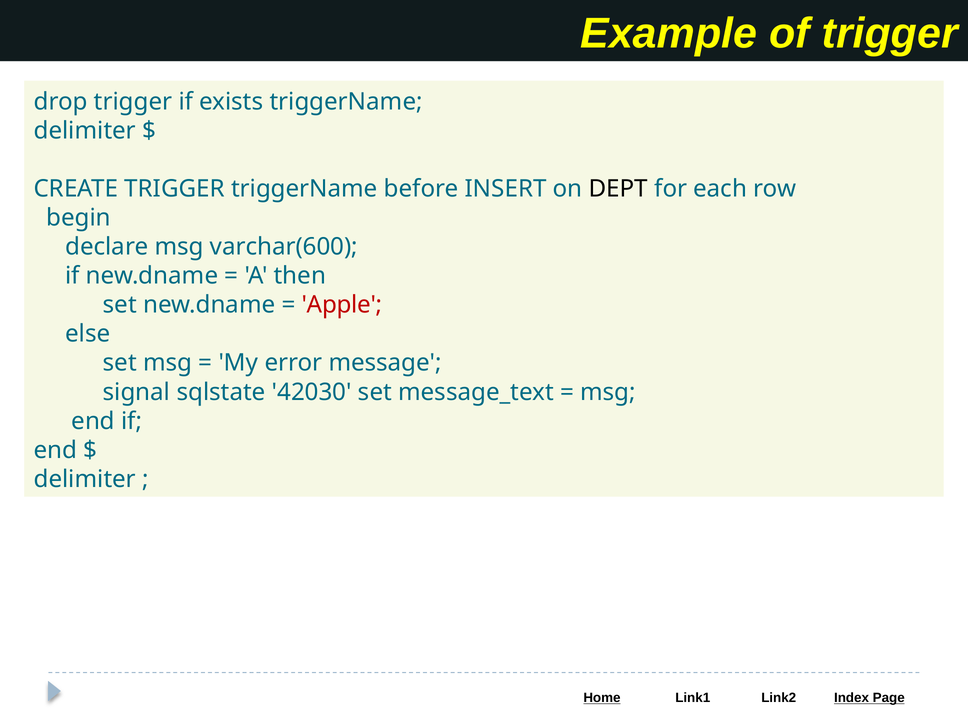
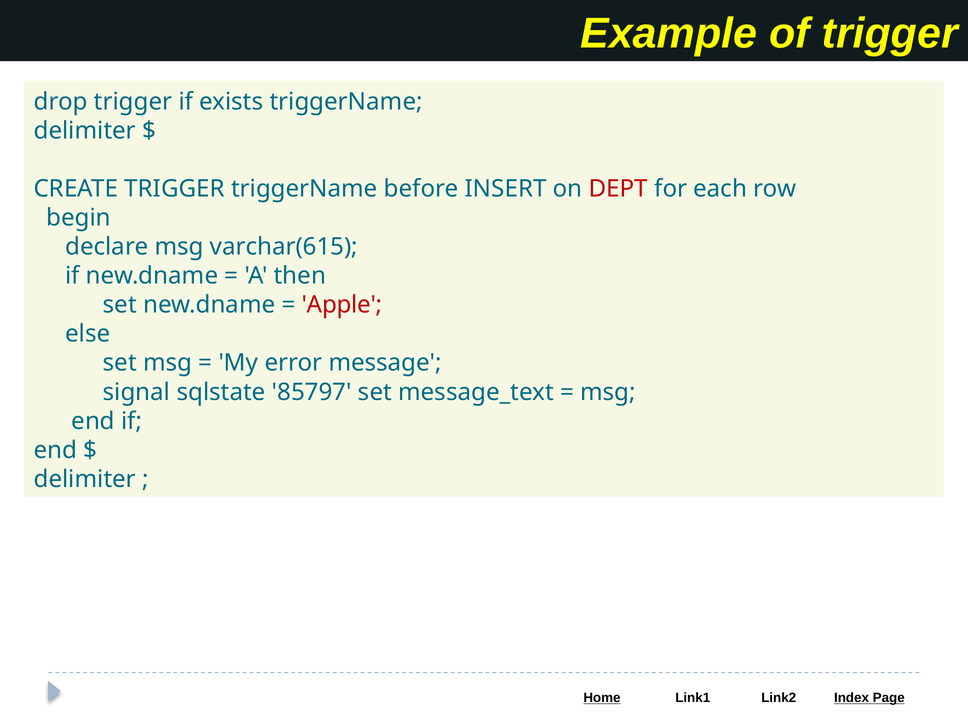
DEPT colour: black -> red
varchar(600: varchar(600 -> varchar(615
42030: 42030 -> 85797
